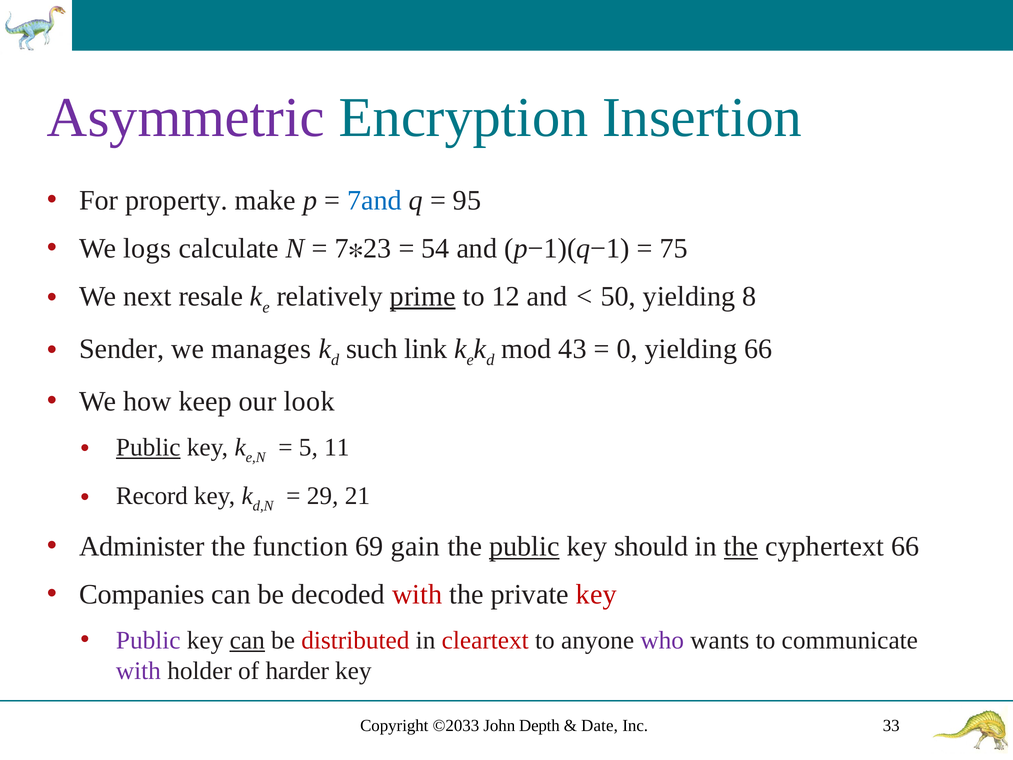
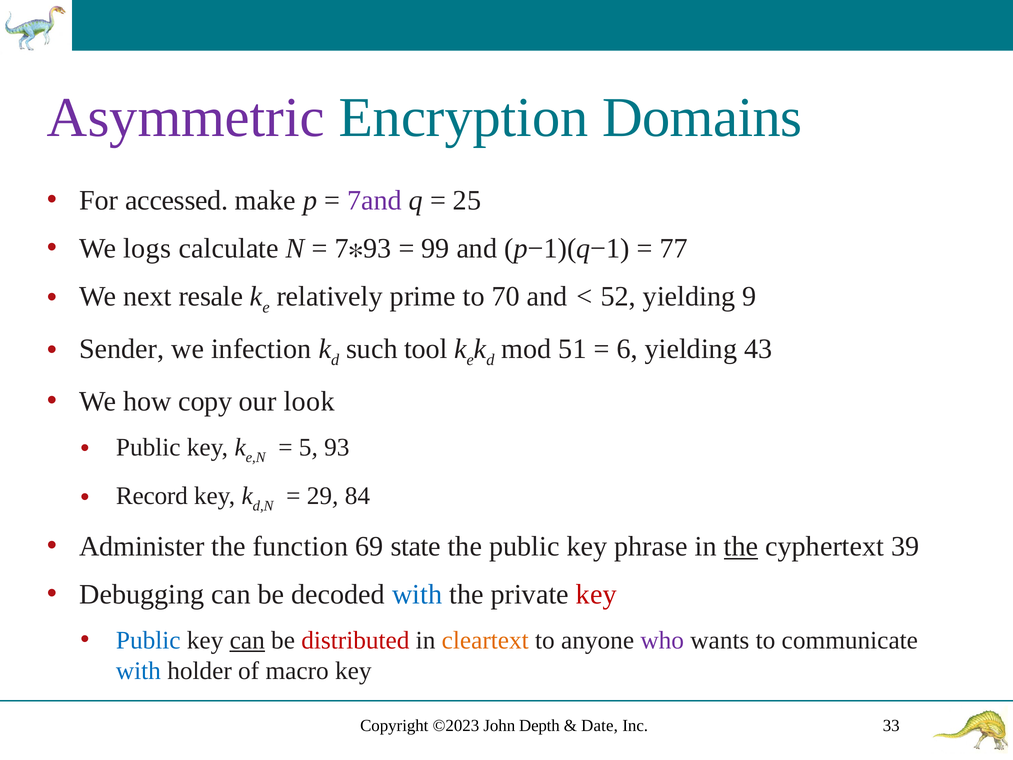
Insertion: Insertion -> Domains
property: property -> accessed
7and colour: blue -> purple
95: 95 -> 25
23 at (377, 248): 23 -> 93
54: 54 -> 99
75: 75 -> 77
prime underline: present -> none
12: 12 -> 70
50: 50 -> 52
8: 8 -> 9
manages: manages -> infection
link: link -> tool
43: 43 -> 51
0: 0 -> 6
yielding 66: 66 -> 43
keep: keep -> copy
Public at (148, 447) underline: present -> none
5 11: 11 -> 93
21: 21 -> 84
gain: gain -> state
public at (524, 546) underline: present -> none
should: should -> phrase
cyphertext 66: 66 -> 39
Companies: Companies -> Debugging
with at (417, 594) colour: red -> blue
Public at (148, 640) colour: purple -> blue
cleartext colour: red -> orange
with at (138, 671) colour: purple -> blue
harder: harder -> macro
©2033: ©2033 -> ©2023
